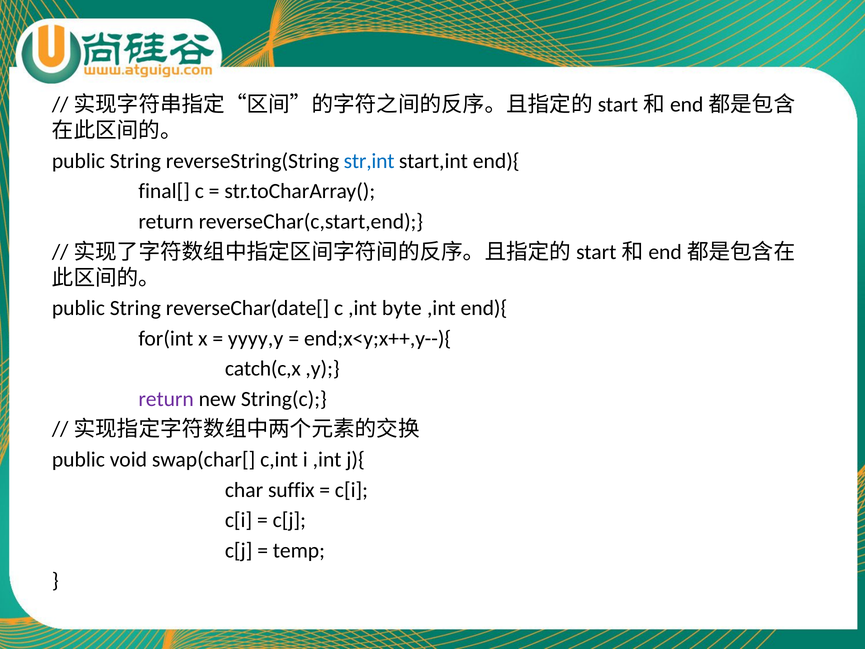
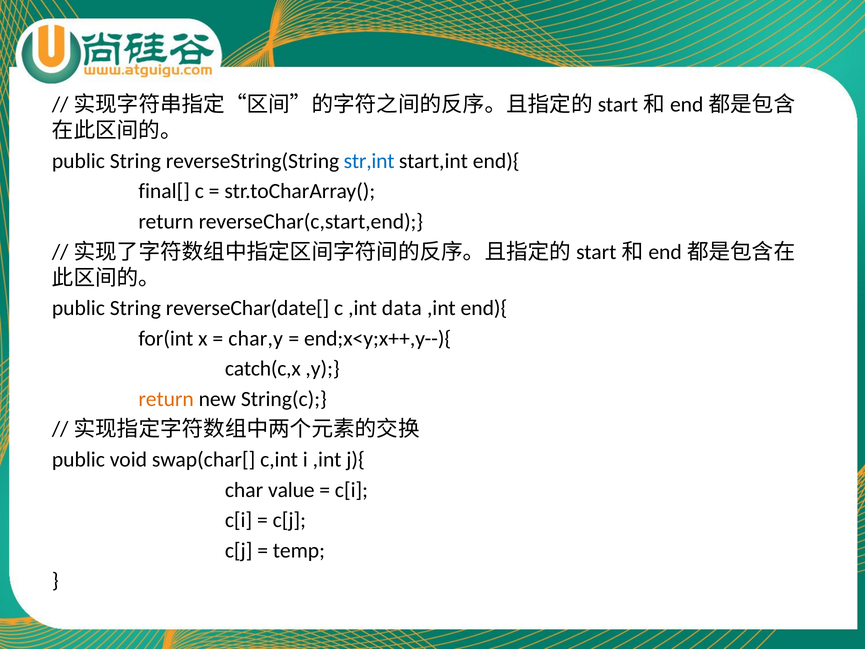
byte: byte -> data
yyyy,y: yyyy,y -> char,y
return at (166, 399) colour: purple -> orange
suffix: suffix -> value
